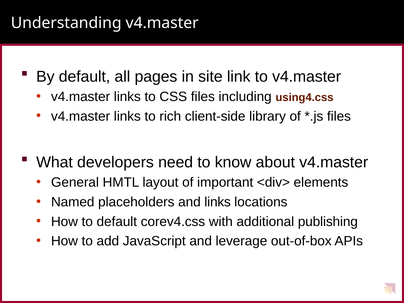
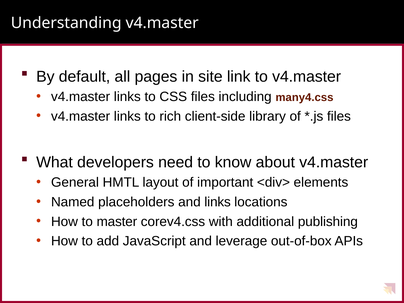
using4.css: using4.css -> many4.css
to default: default -> master
